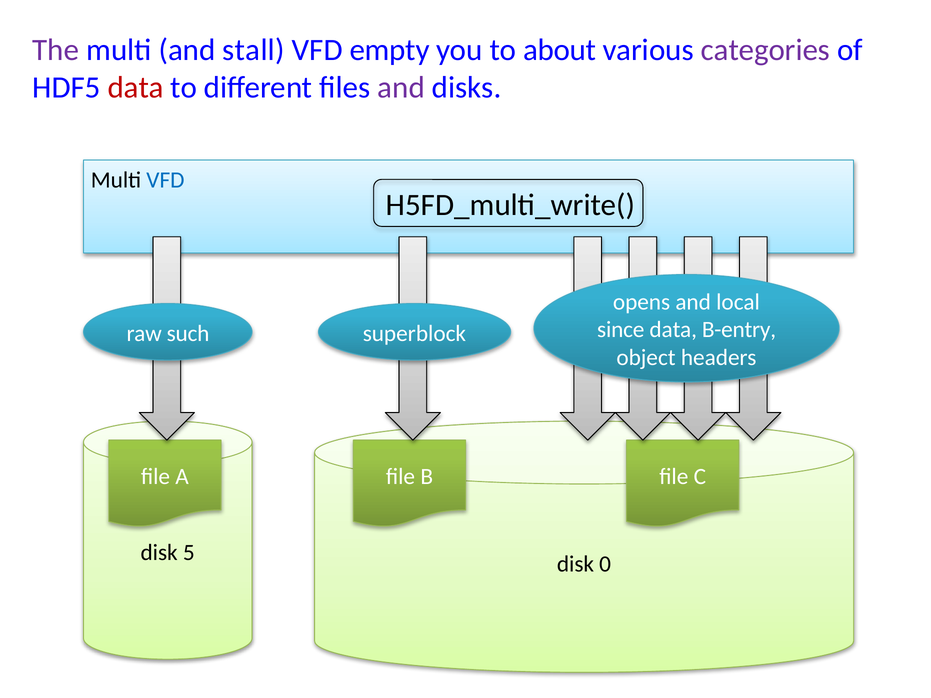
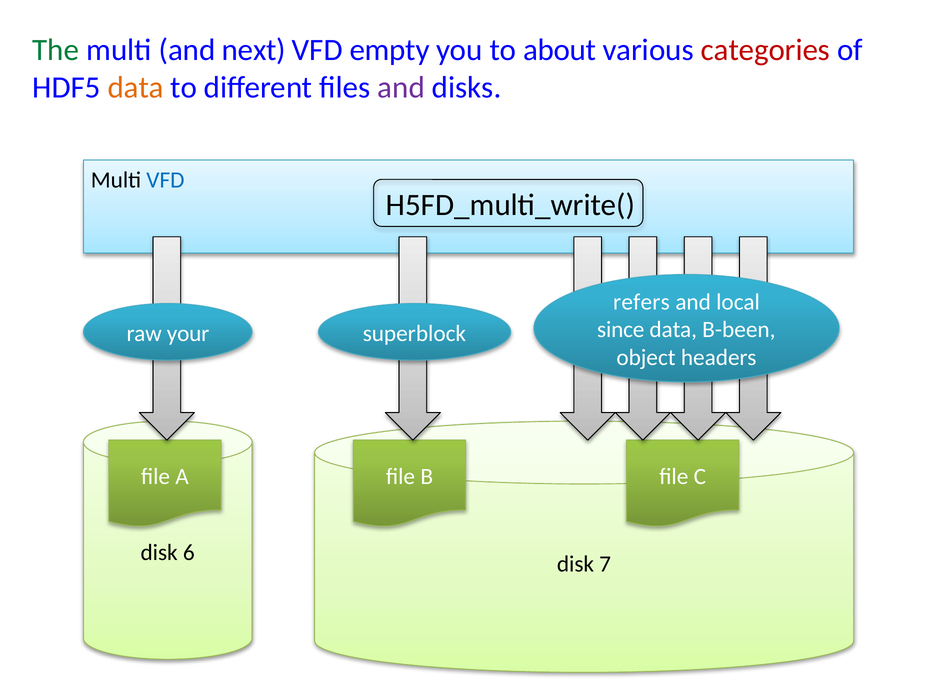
The colour: purple -> green
stall: stall -> next
categories colour: purple -> red
data at (136, 87) colour: red -> orange
opens: opens -> refers
B-entry: B-entry -> B-been
such: such -> your
5: 5 -> 6
0: 0 -> 7
